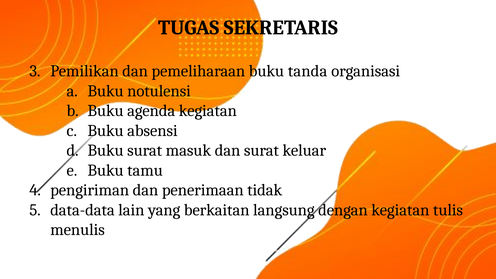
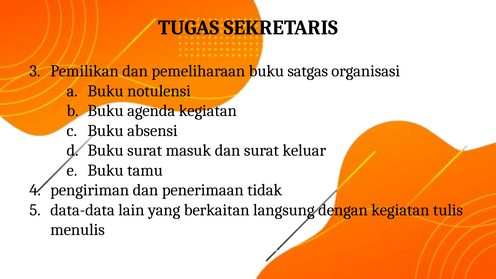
tanda: tanda -> satgas
